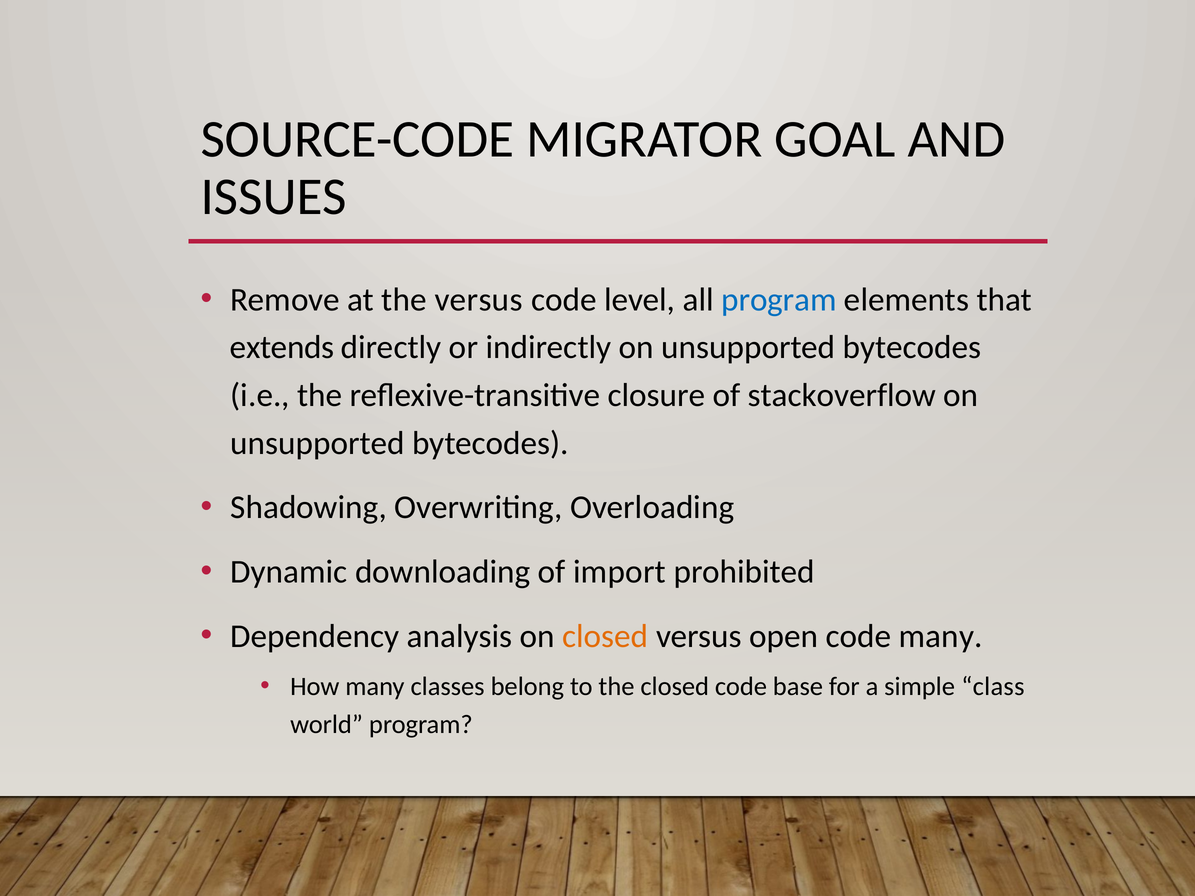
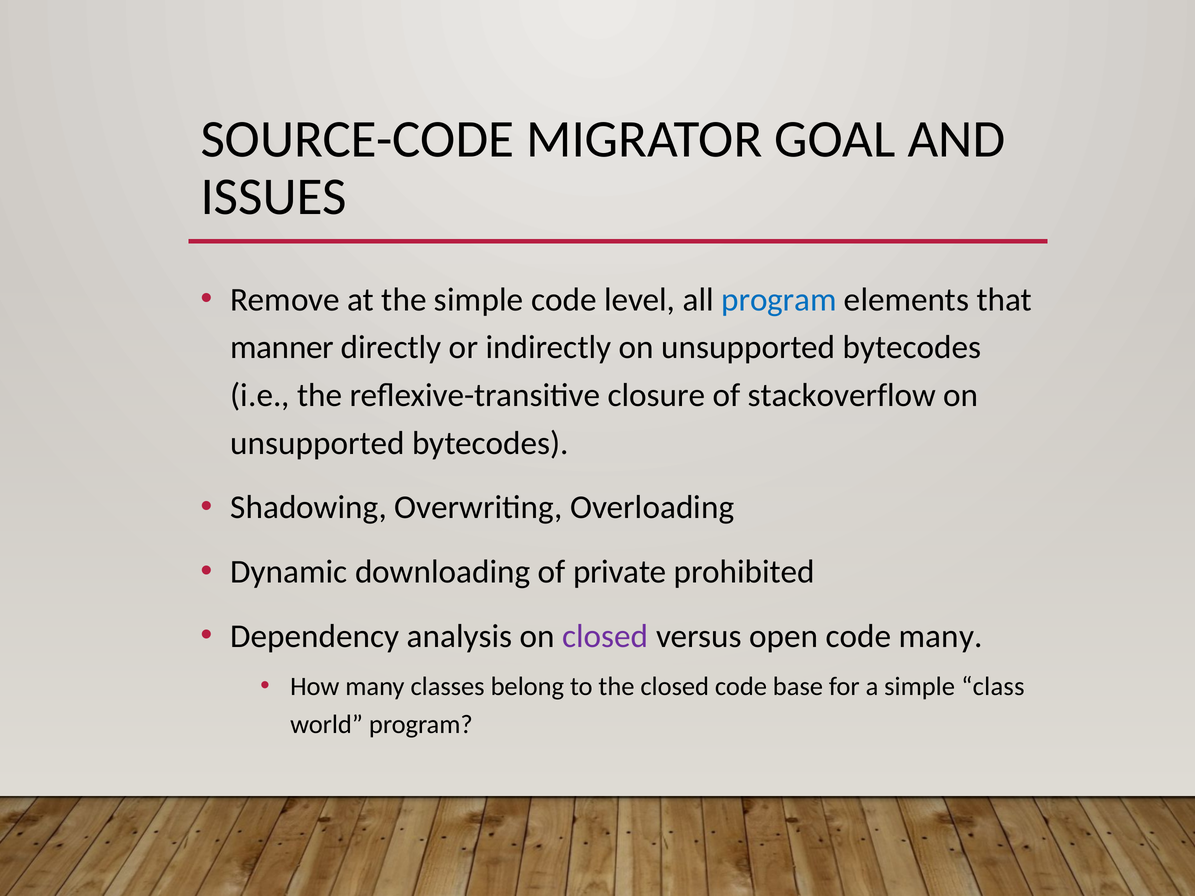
the versus: versus -> simple
extends: extends -> manner
import: import -> private
closed at (605, 637) colour: orange -> purple
